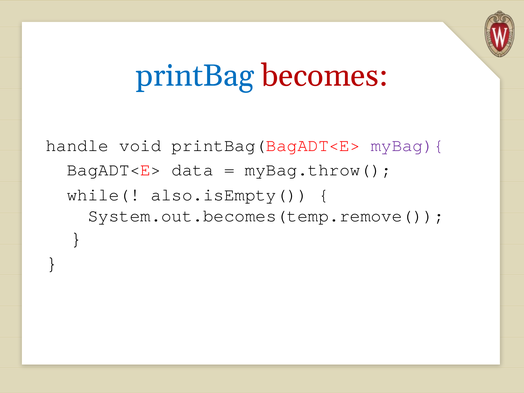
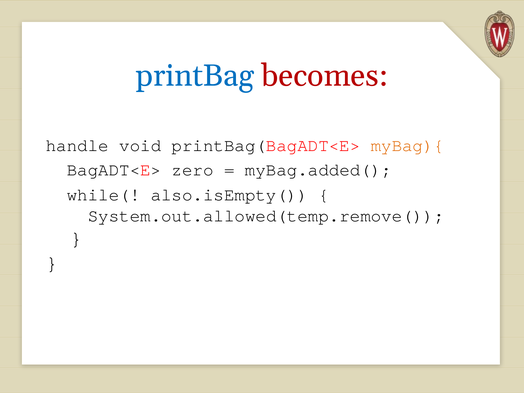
myBag){ colour: purple -> orange
data: data -> zero
myBag.throw(: myBag.throw( -> myBag.added(
System.out.becomes(temp.remove(: System.out.becomes(temp.remove( -> System.out.allowed(temp.remove(
